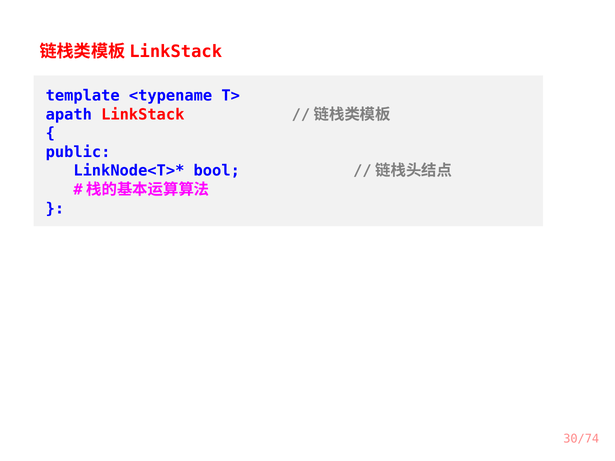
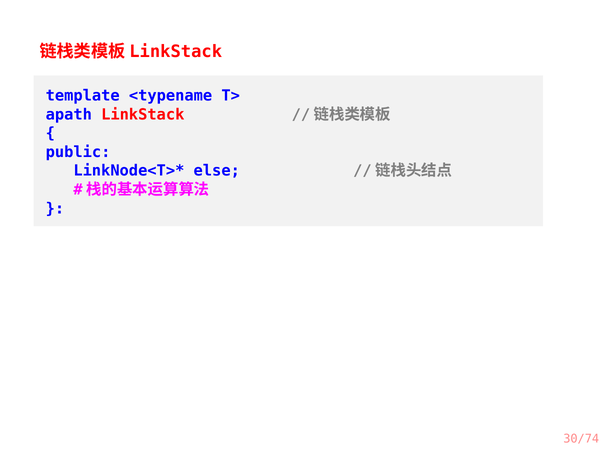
bool: bool -> else
